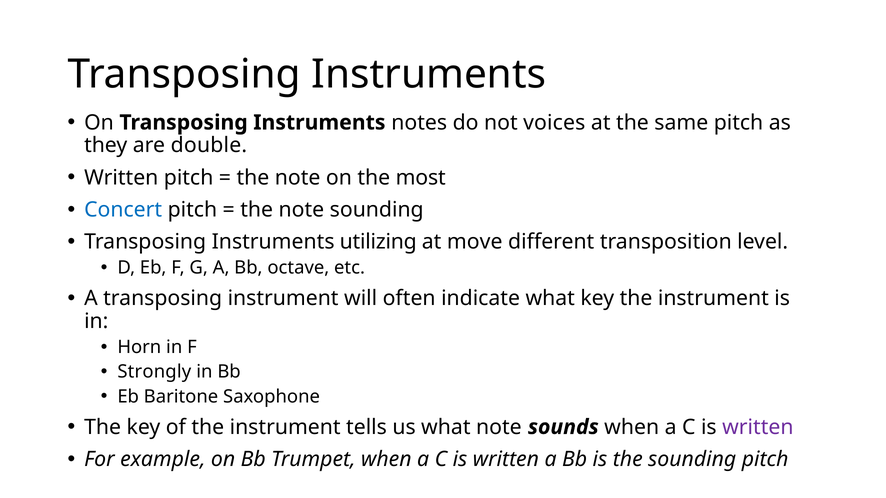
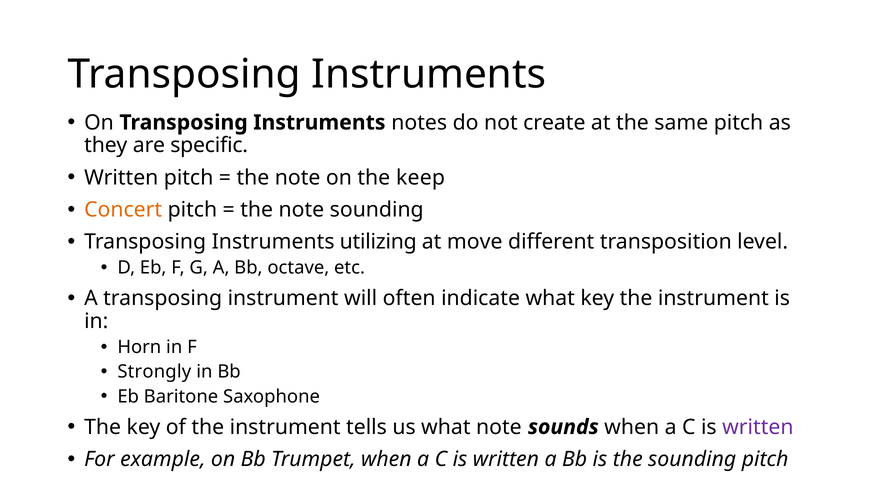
voices: voices -> create
double: double -> specific
most: most -> keep
Concert colour: blue -> orange
